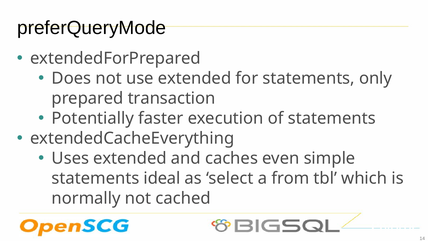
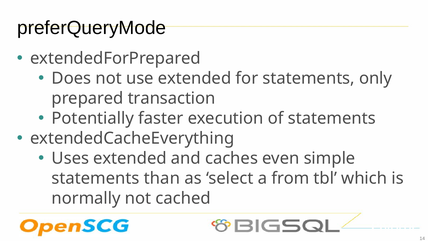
ideal: ideal -> than
